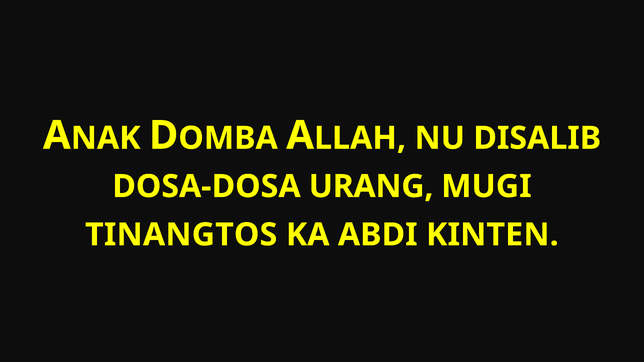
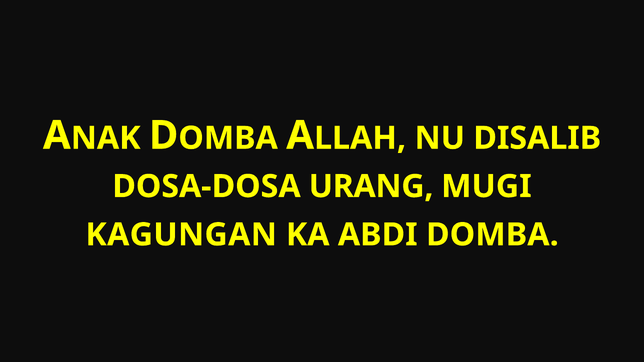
TINANGTOS: TINANGTOS -> KAGUNGAN
KINTEN: KINTEN -> DOMBA
